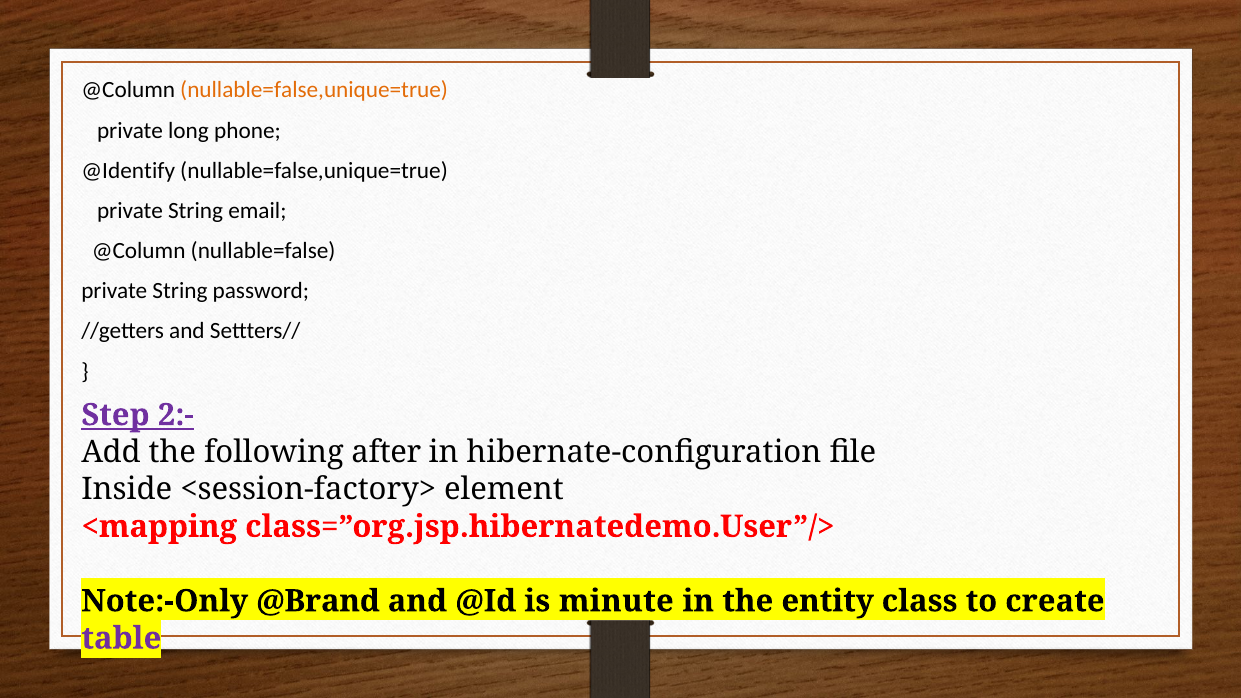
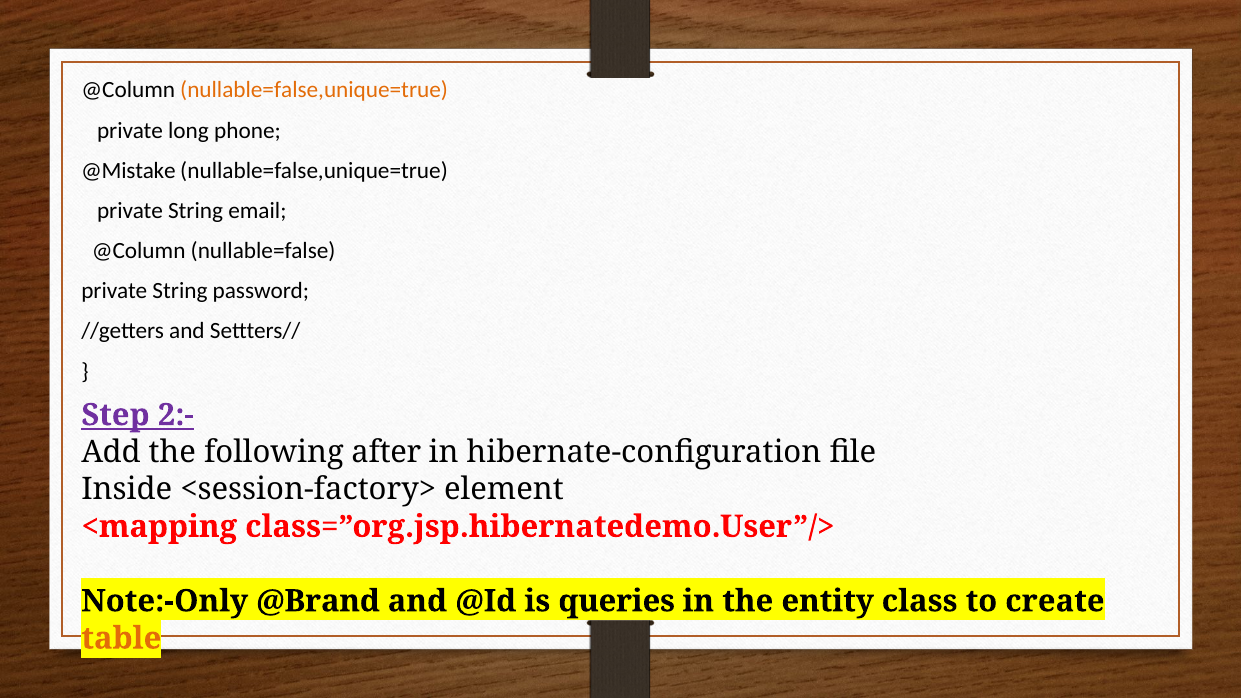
@Identify: @Identify -> @Mistake
minute: minute -> queries
table colour: purple -> orange
